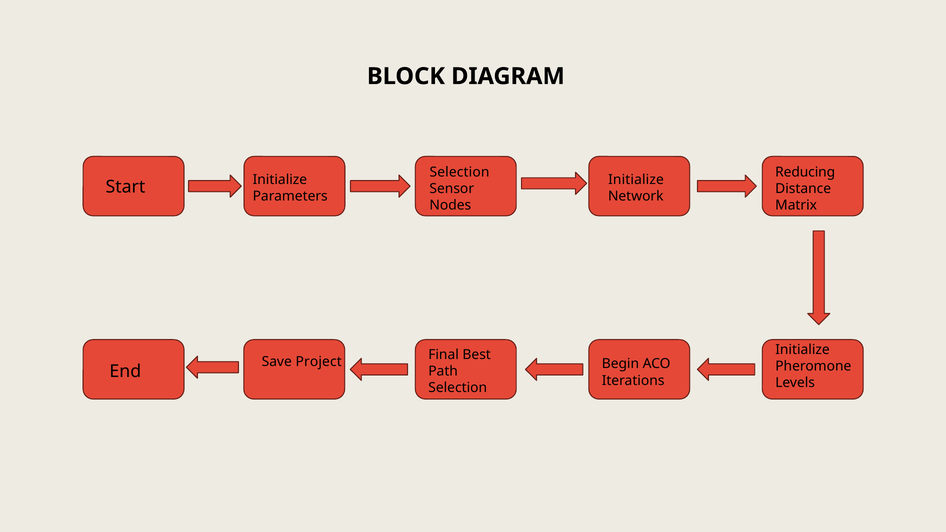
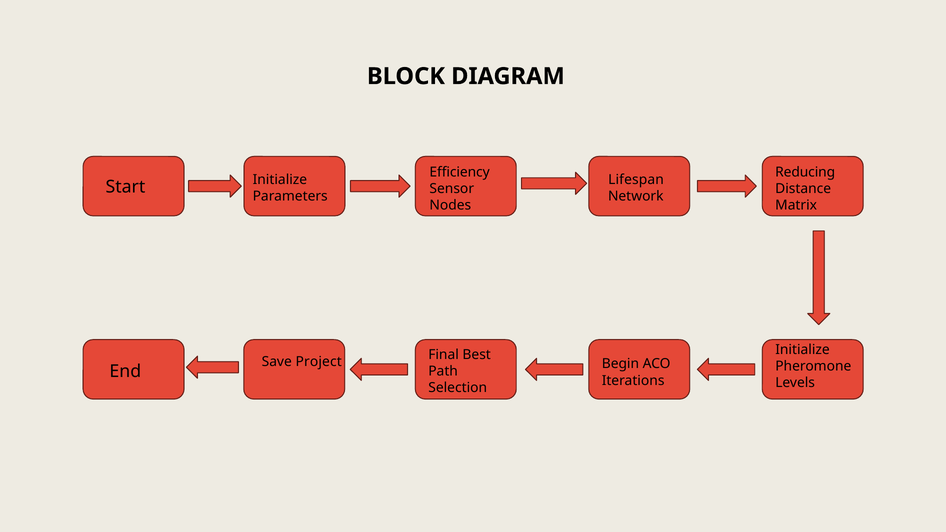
Selection at (459, 172): Selection -> Efficiency
Initialize at (636, 180): Initialize -> Lifespan
